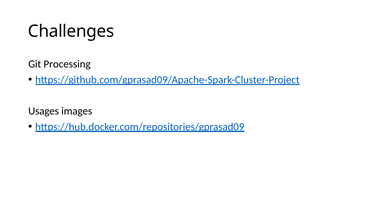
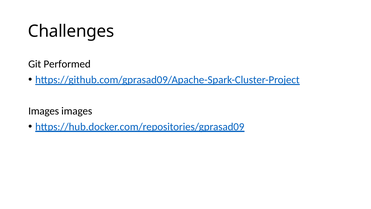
Processing: Processing -> Performed
Usages at (44, 111): Usages -> Images
